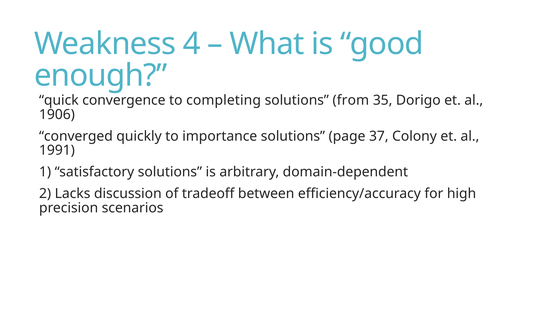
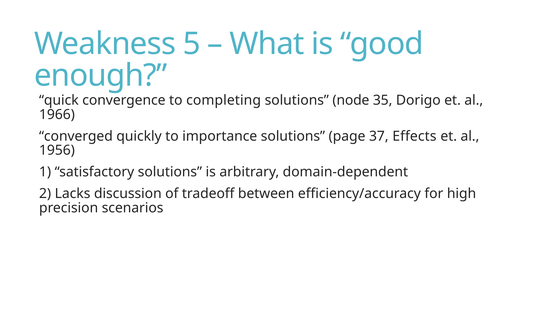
4: 4 -> 5
from: from -> node
1906: 1906 -> 1966
Colony: Colony -> Effects
1991: 1991 -> 1956
